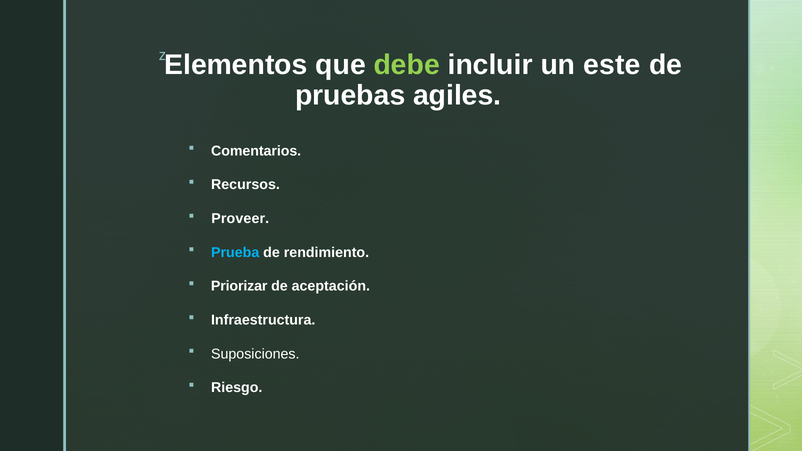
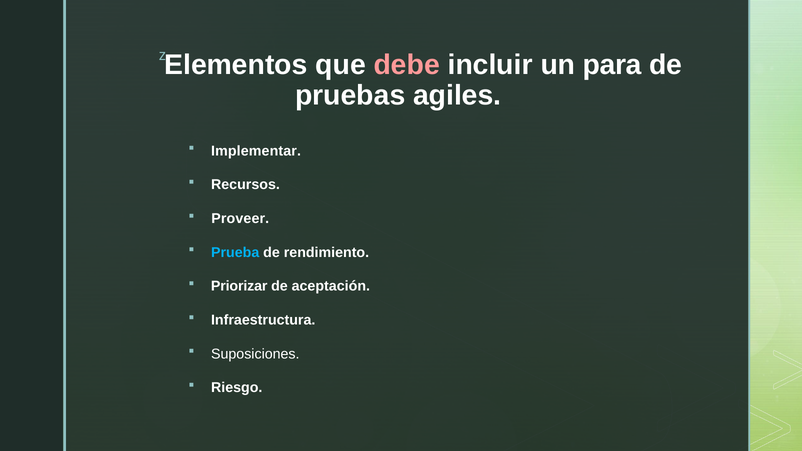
debe colour: light green -> pink
este: este -> para
Comentarios: Comentarios -> Implementar
